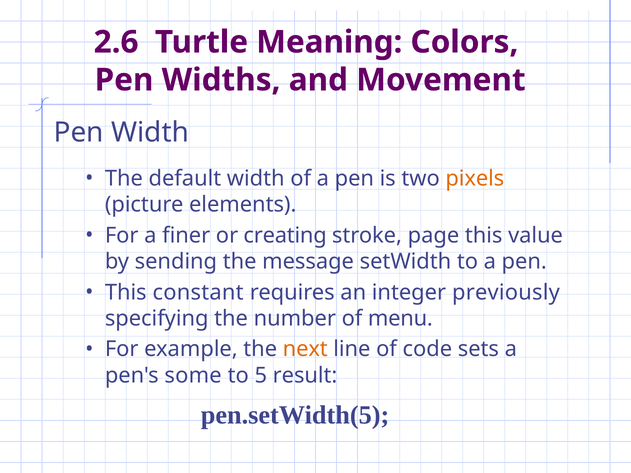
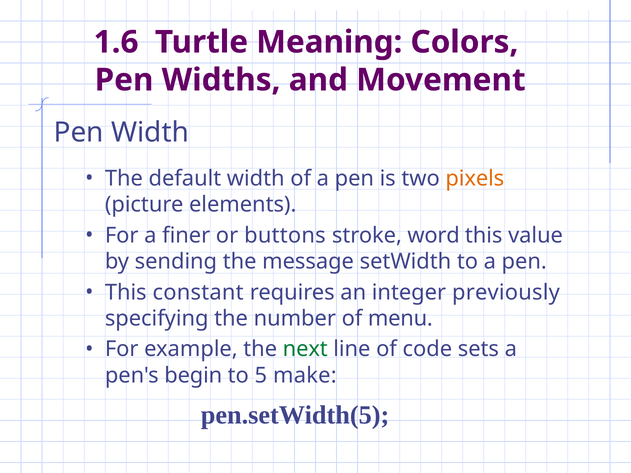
2.6: 2.6 -> 1.6
creating: creating -> buttons
page: page -> word
next colour: orange -> green
some: some -> begin
result: result -> make
